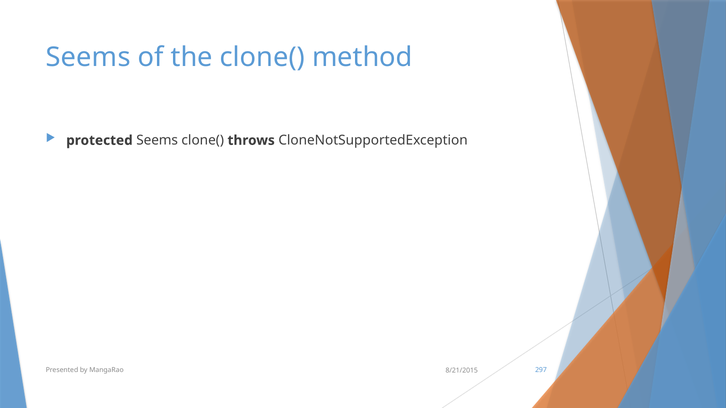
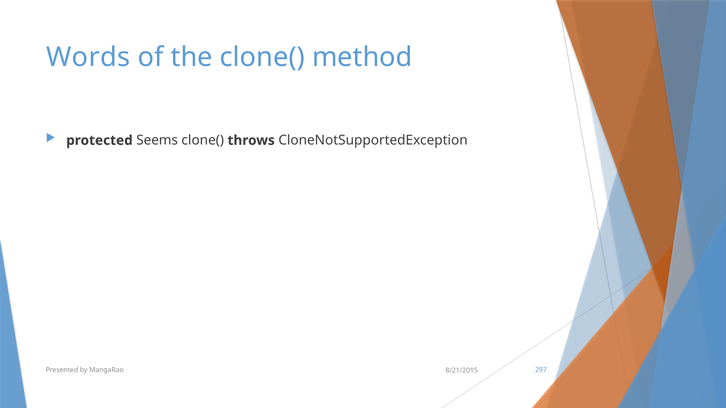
Seems at (88, 57): Seems -> Words
